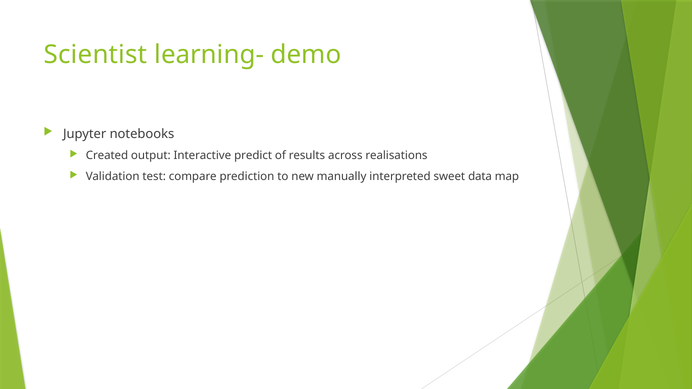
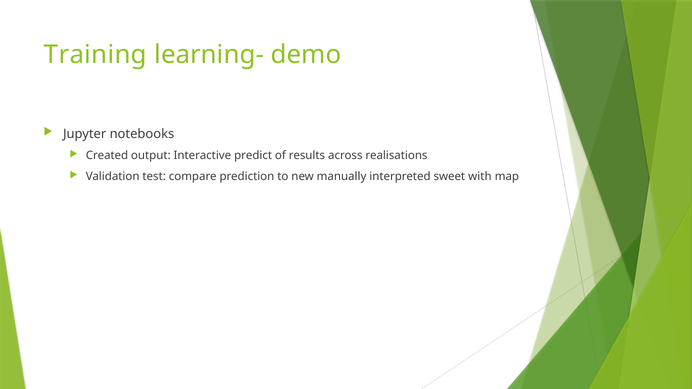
Scientist: Scientist -> Training
data: data -> with
